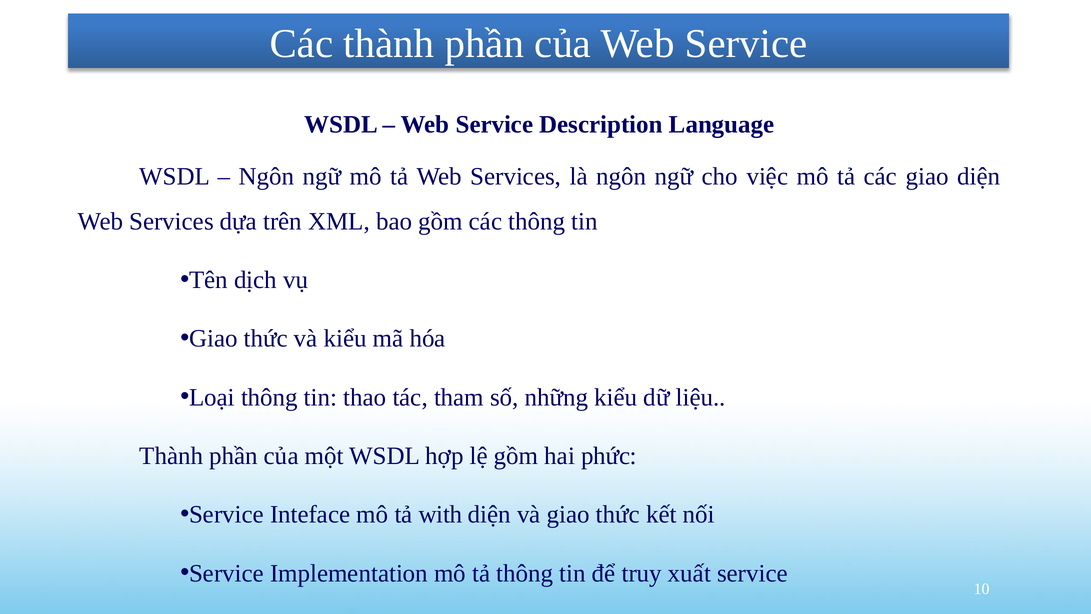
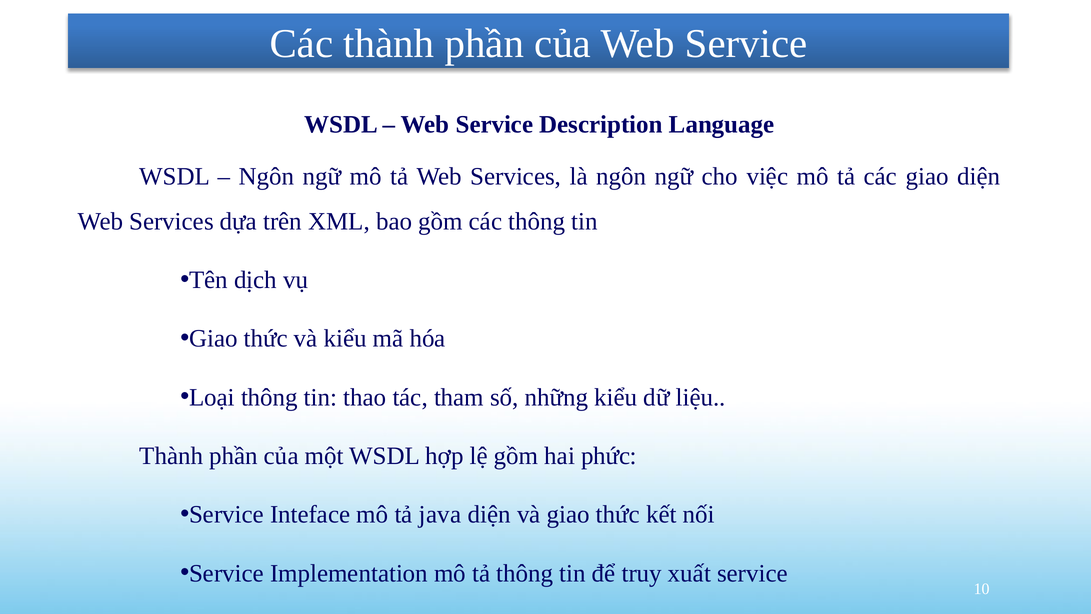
with: with -> java
